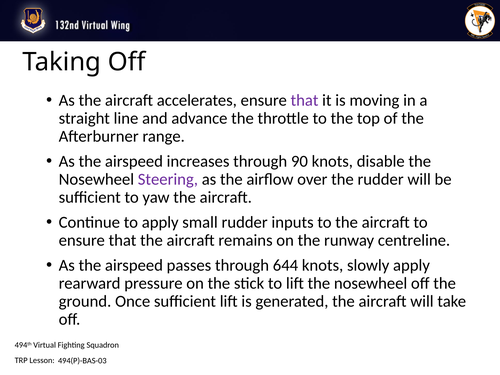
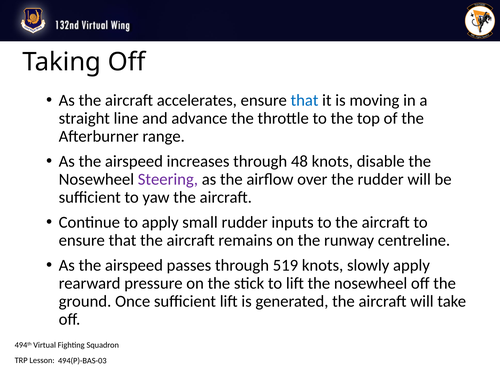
that at (305, 100) colour: purple -> blue
90: 90 -> 48
644: 644 -> 519
